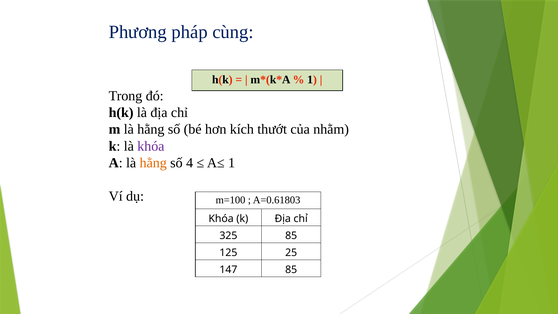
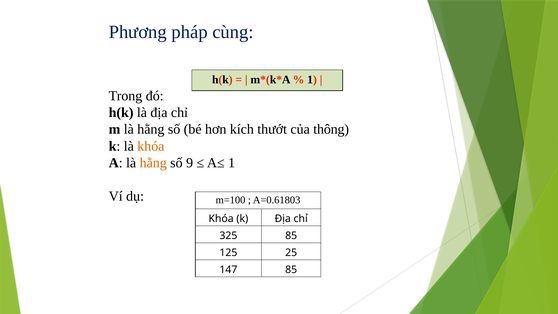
nhằm: nhằm -> thông
khóa at (151, 146) colour: purple -> orange
4: 4 -> 9
